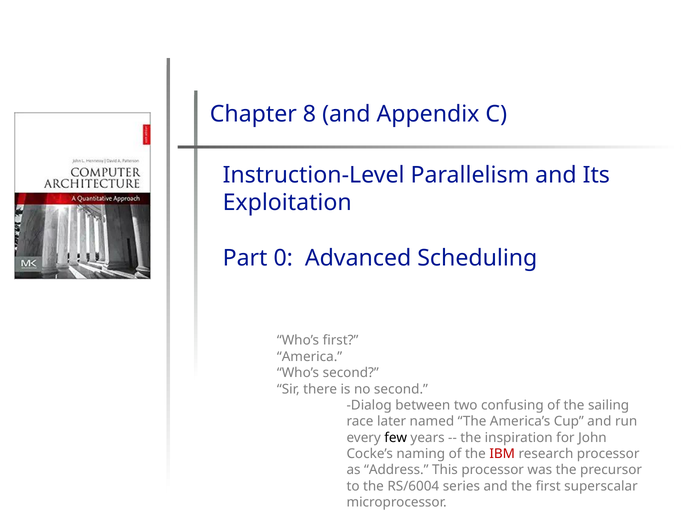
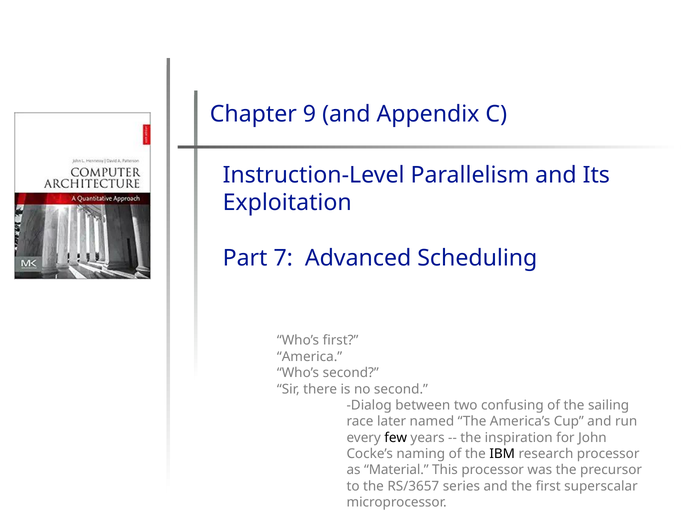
8: 8 -> 9
0: 0 -> 7
IBM colour: red -> black
Address: Address -> Material
RS/6004: RS/6004 -> RS/3657
